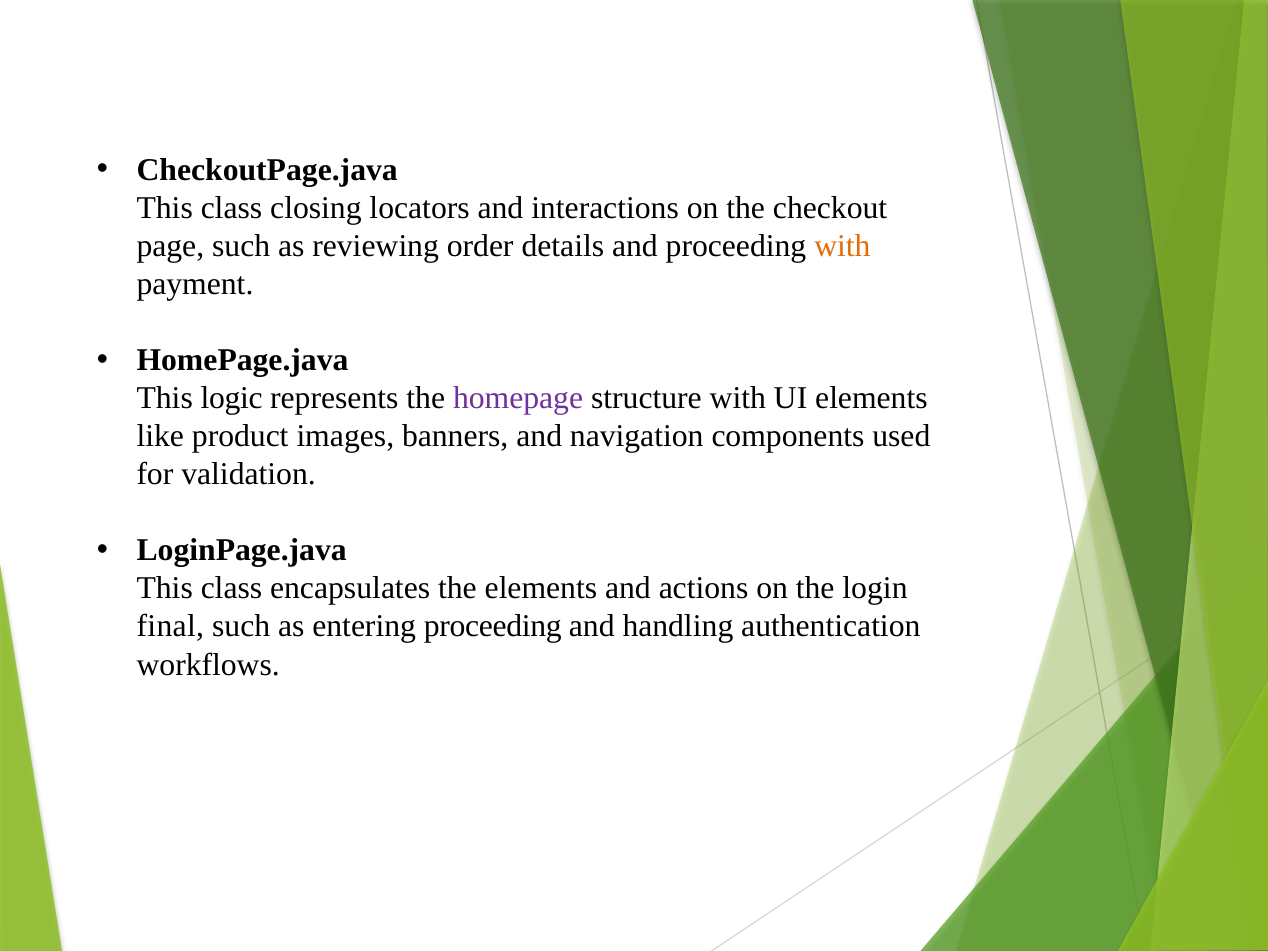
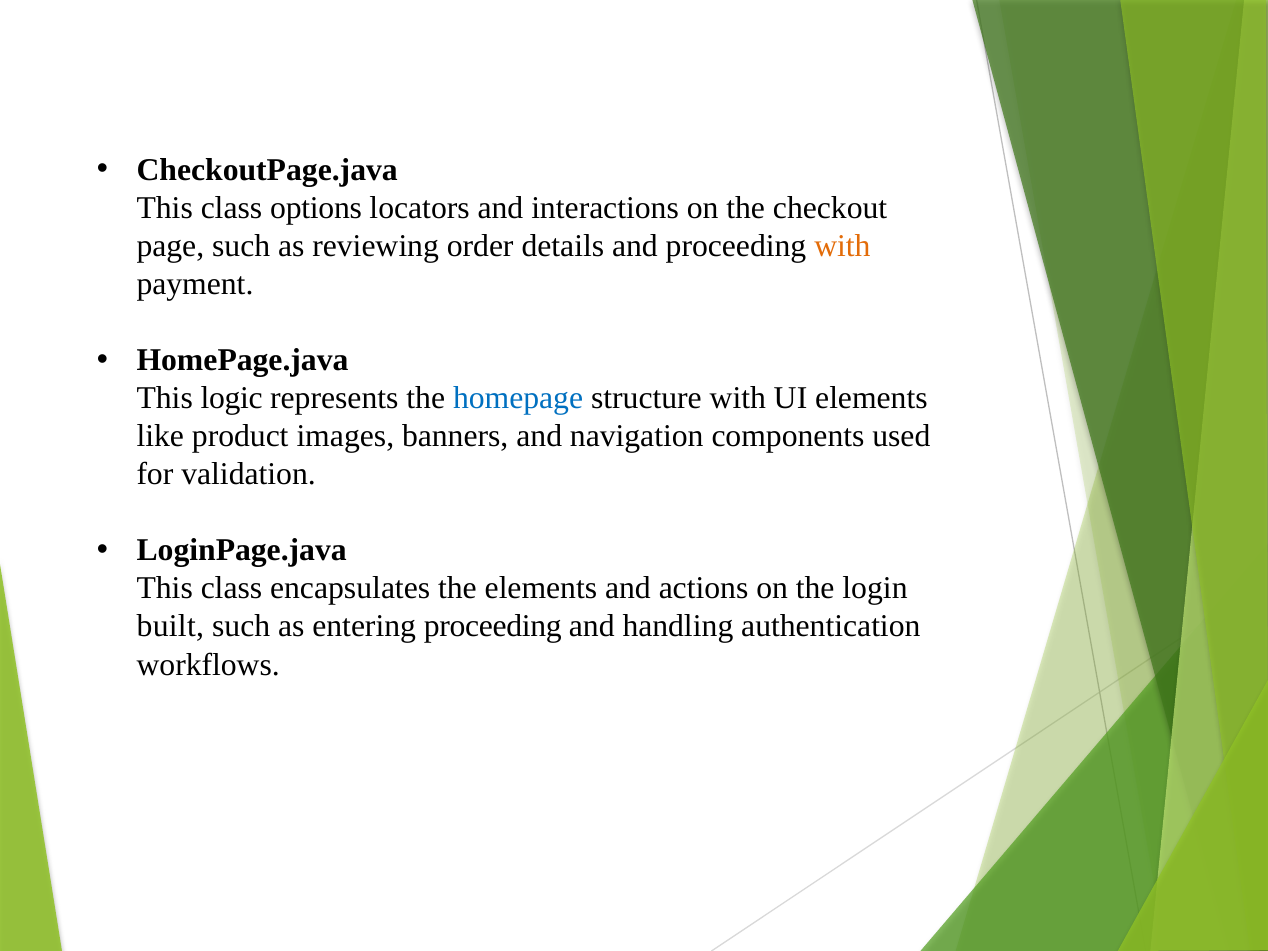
closing: closing -> options
homepage colour: purple -> blue
final: final -> built
